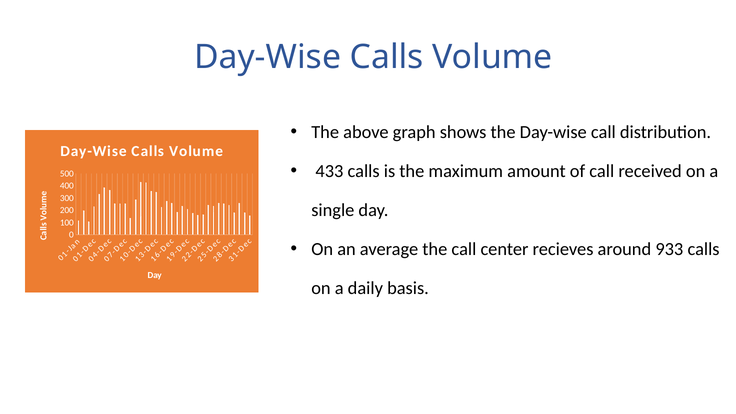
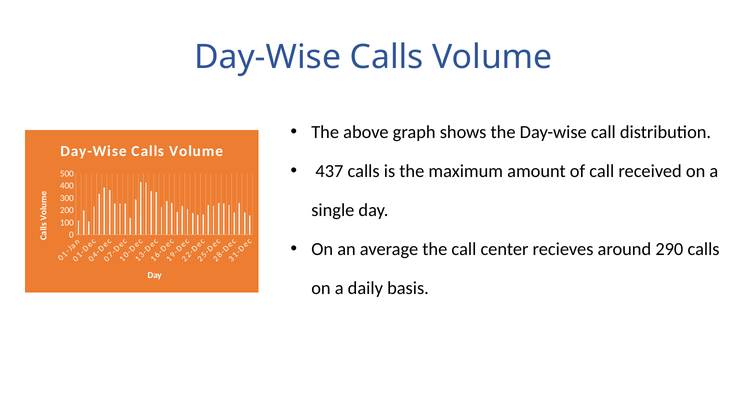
433: 433 -> 437
933: 933 -> 290
